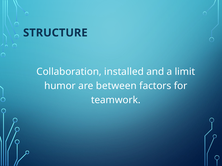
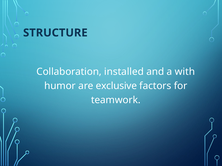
limit: limit -> with
between: between -> exclusive
